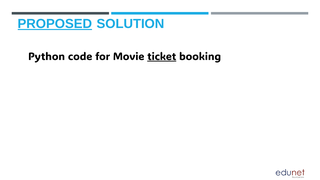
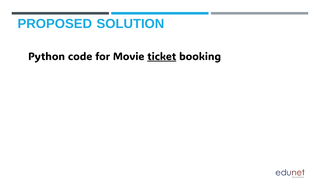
PROPOSED underline: present -> none
